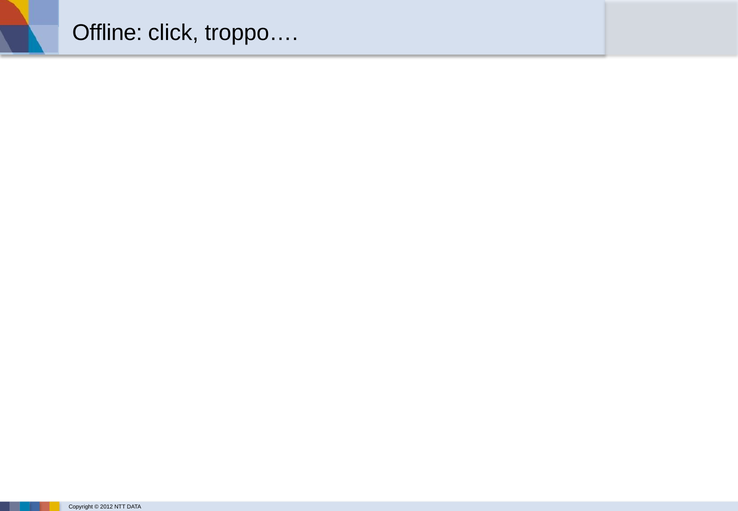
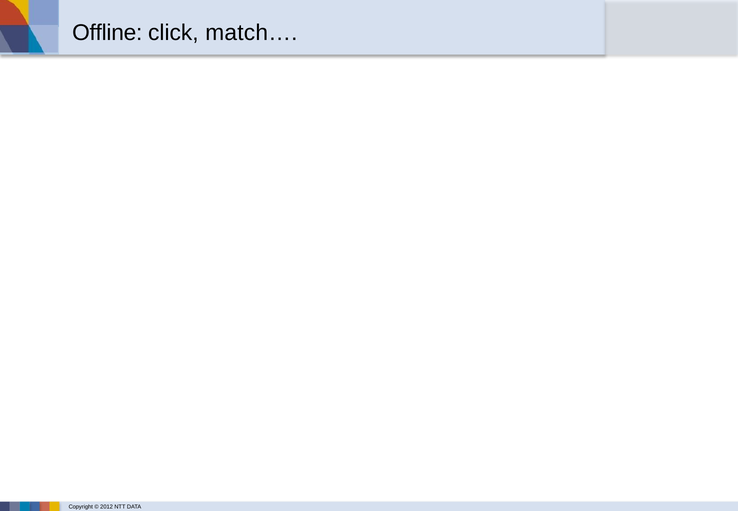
troppo…: troppo… -> match…
